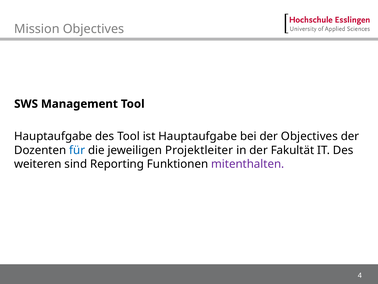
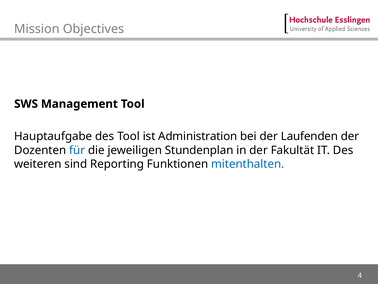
ist Hauptaufgabe: Hauptaufgabe -> Administration
der Objectives: Objectives -> Laufenden
Projektleiter: Projektleiter -> Stundenplan
mitenthalten colour: purple -> blue
